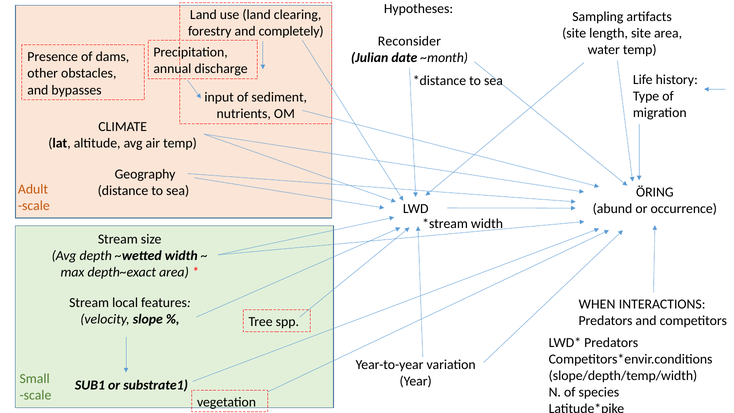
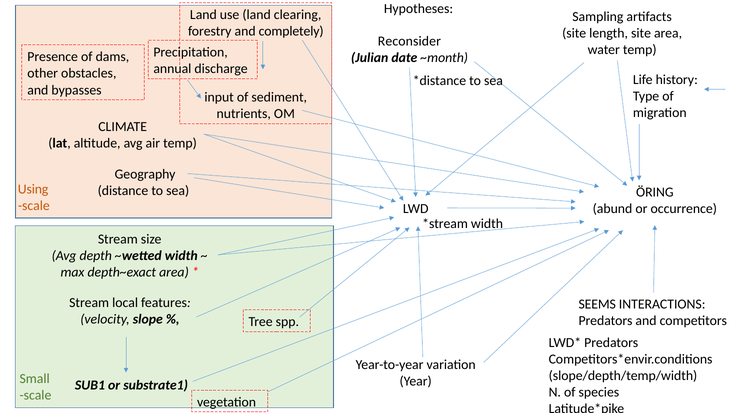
Adult: Adult -> Using
WHEN: WHEN -> SEEMS
